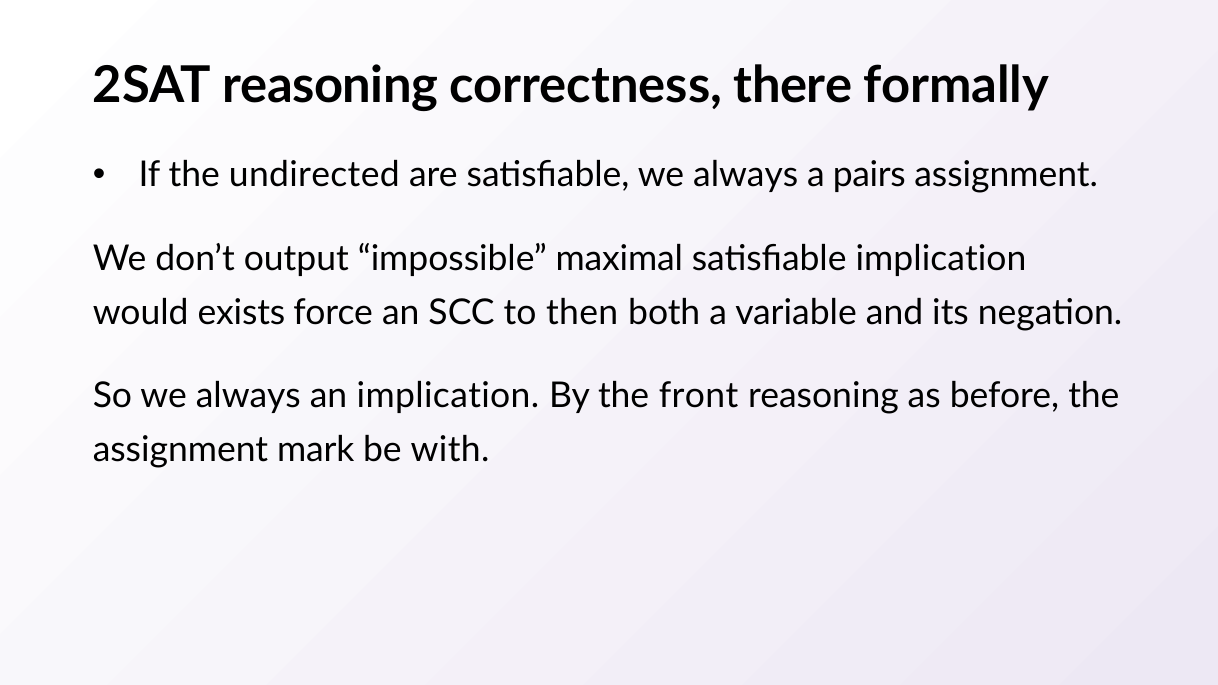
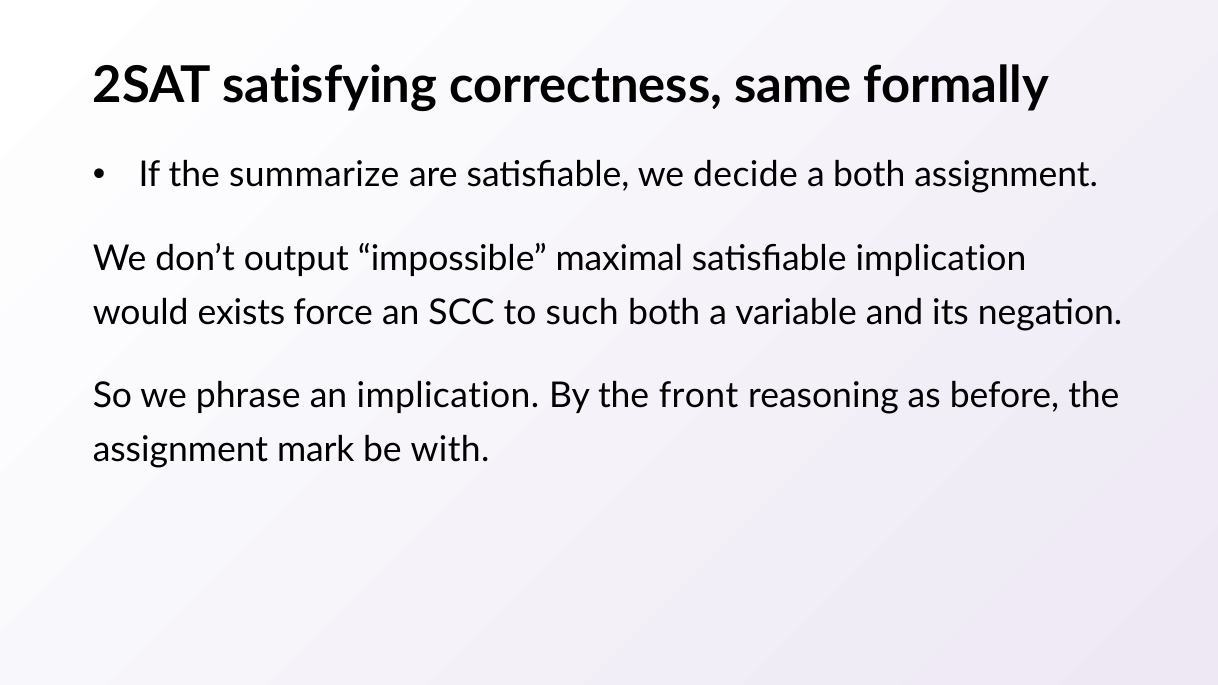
2SAT reasoning: reasoning -> satisfying
there: there -> same
undirected: undirected -> summarize
satisfiable we always: always -> decide
a pairs: pairs -> both
then: then -> such
So we always: always -> phrase
